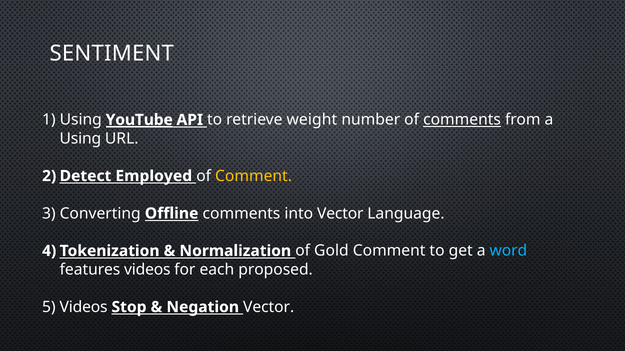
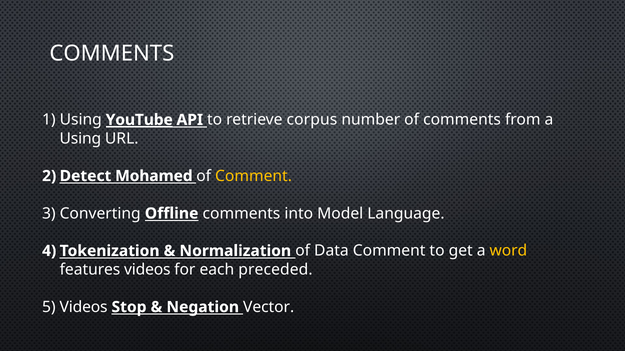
SENTIMENT at (112, 54): SENTIMENT -> COMMENTS
weight: weight -> corpus
comments at (462, 120) underline: present -> none
Employed: Employed -> Mohamed
into Vector: Vector -> Model
Gold: Gold -> Data
word colour: light blue -> yellow
proposed: proposed -> preceded
